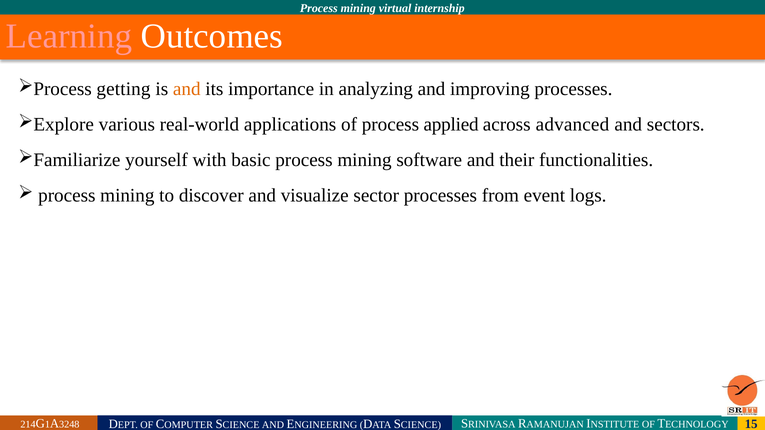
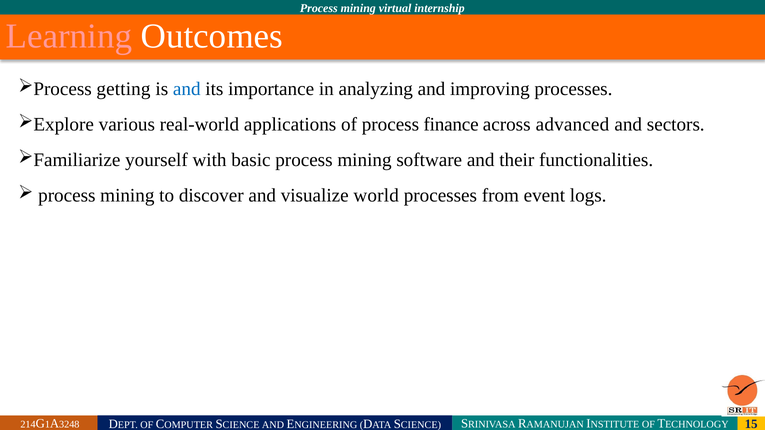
and at (187, 89) colour: orange -> blue
applied: applied -> finance
sector: sector -> world
